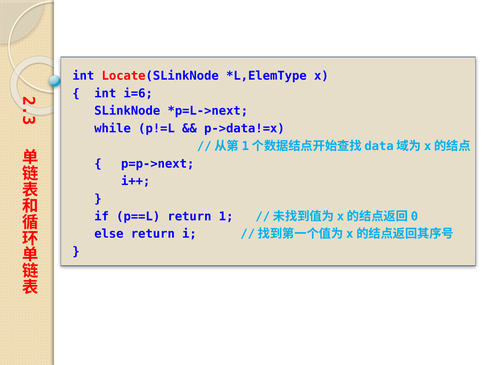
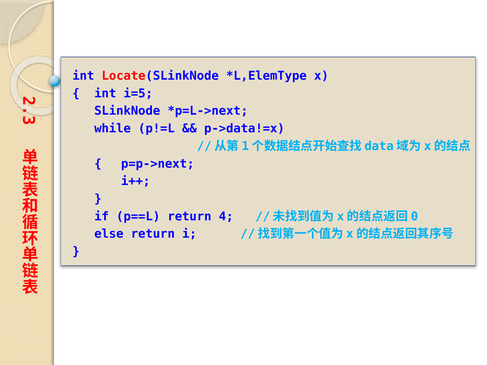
i=6: i=6 -> i=5
1: 1 -> 4
